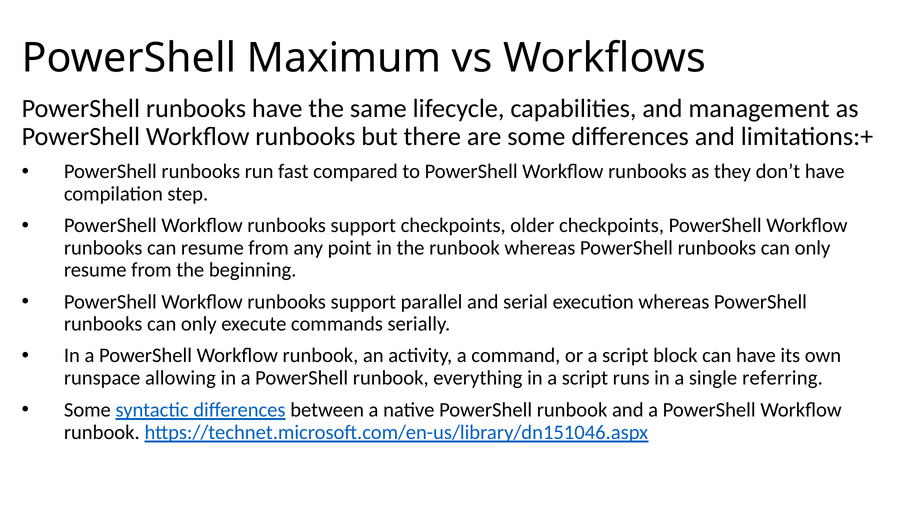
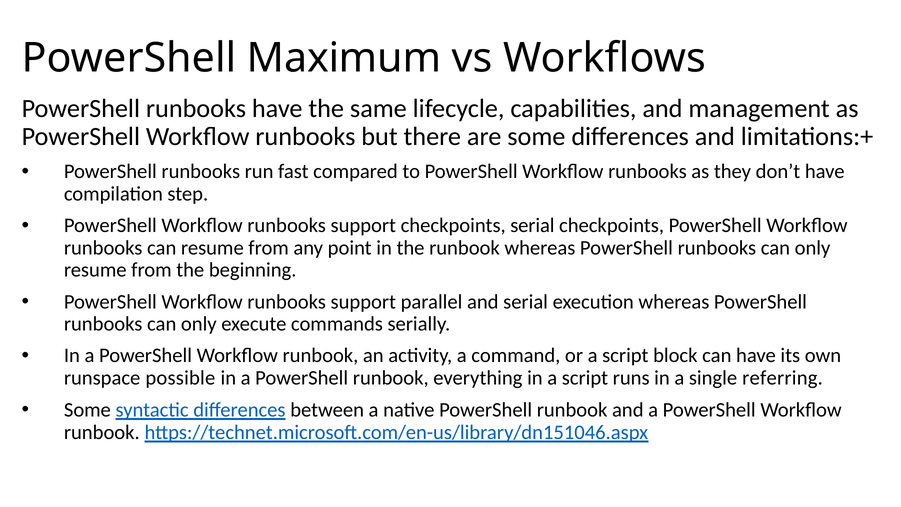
checkpoints older: older -> serial
allowing: allowing -> possible
